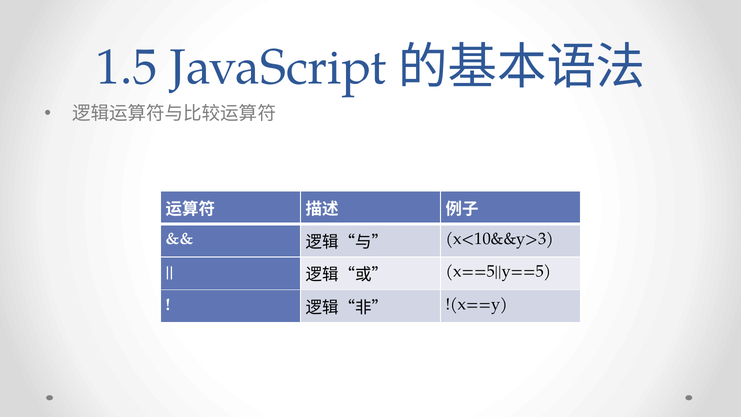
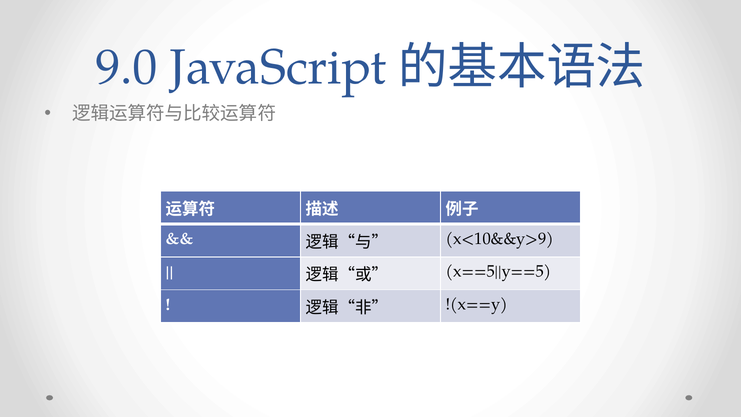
1.5: 1.5 -> 9.0
x<10&&y>3: x<10&&y>3 -> x<10&&y>9
